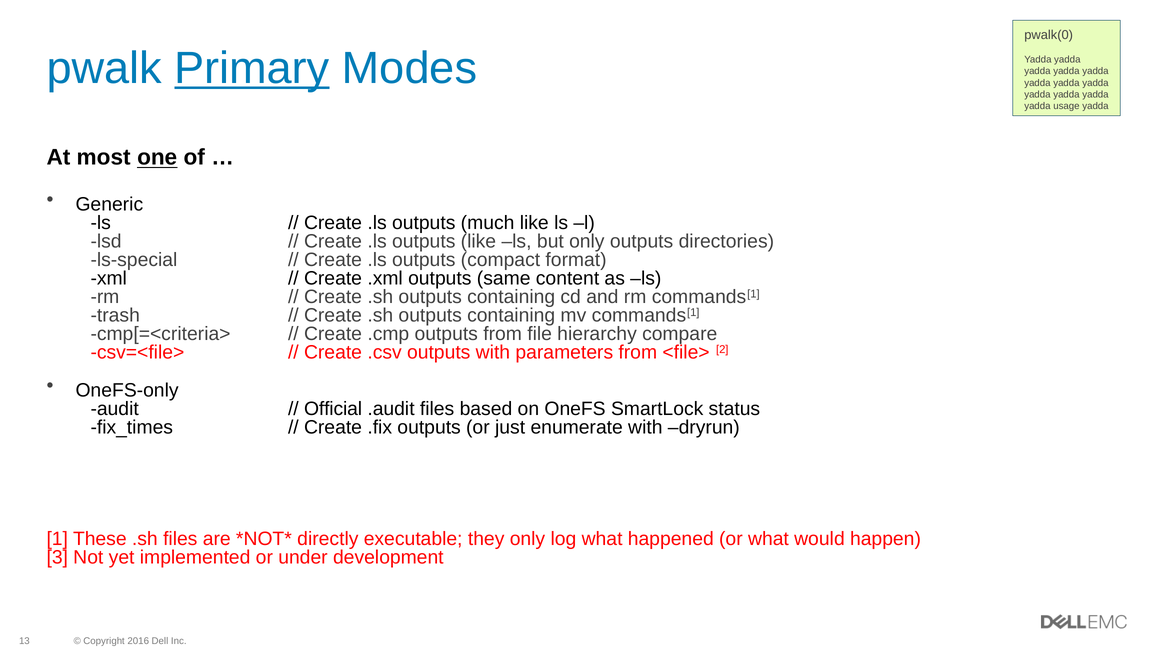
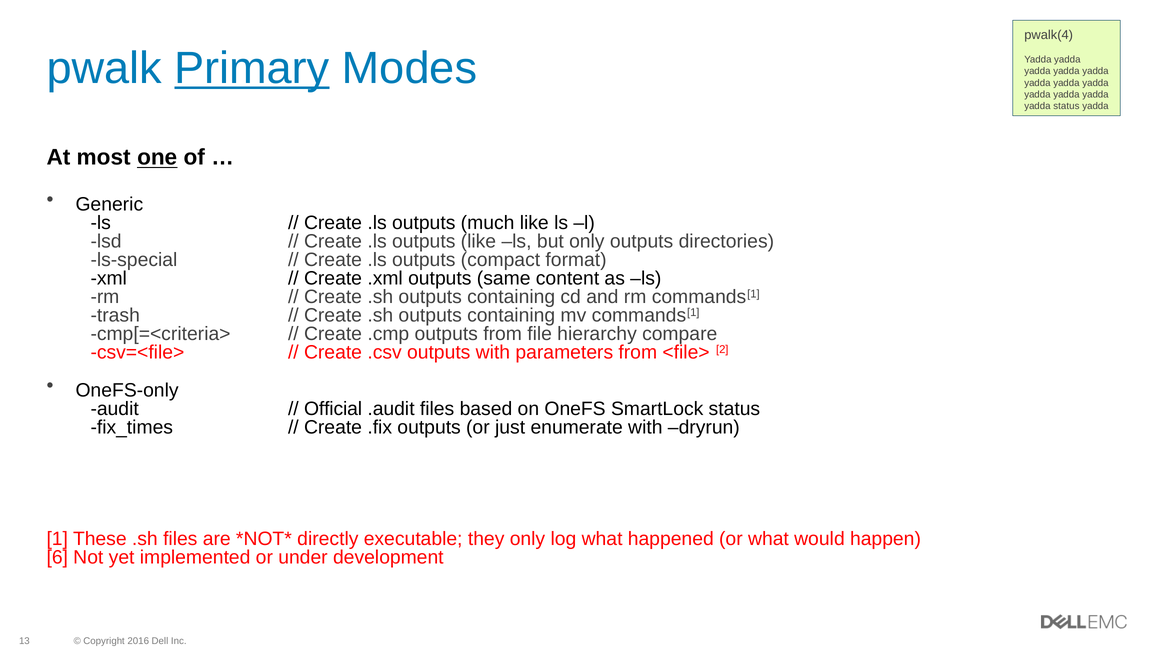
pwalk(0: pwalk(0 -> pwalk(4
yadda usage: usage -> status
3: 3 -> 6
